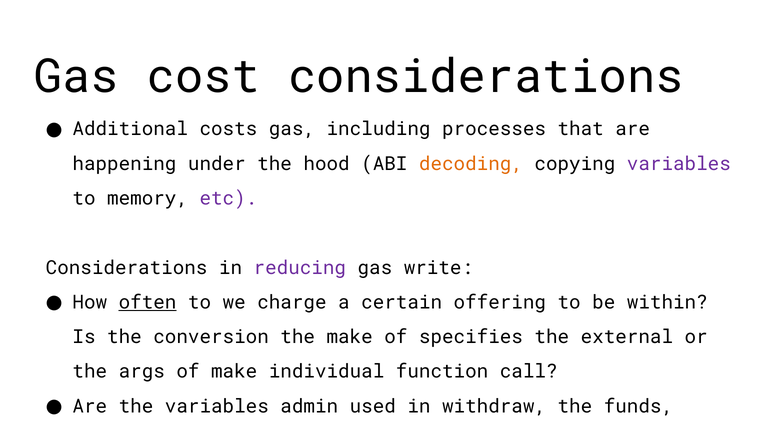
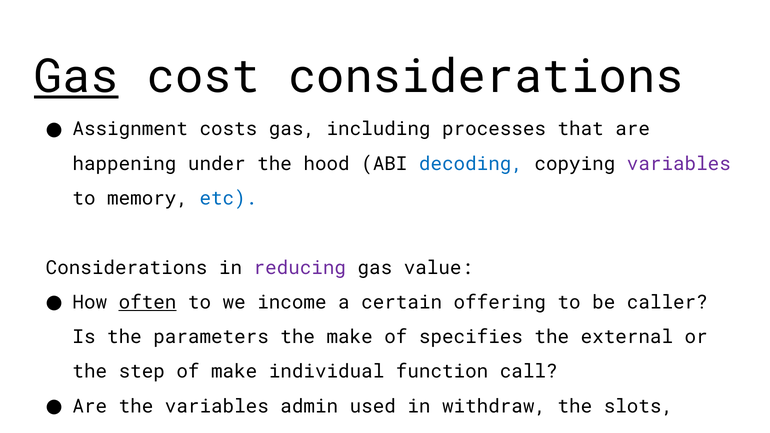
Gas at (76, 77) underline: none -> present
Additional: Additional -> Assignment
decoding colour: orange -> blue
etc colour: purple -> blue
write: write -> value
charge: charge -> income
within: within -> caller
conversion: conversion -> parameters
args: args -> step
funds: funds -> slots
